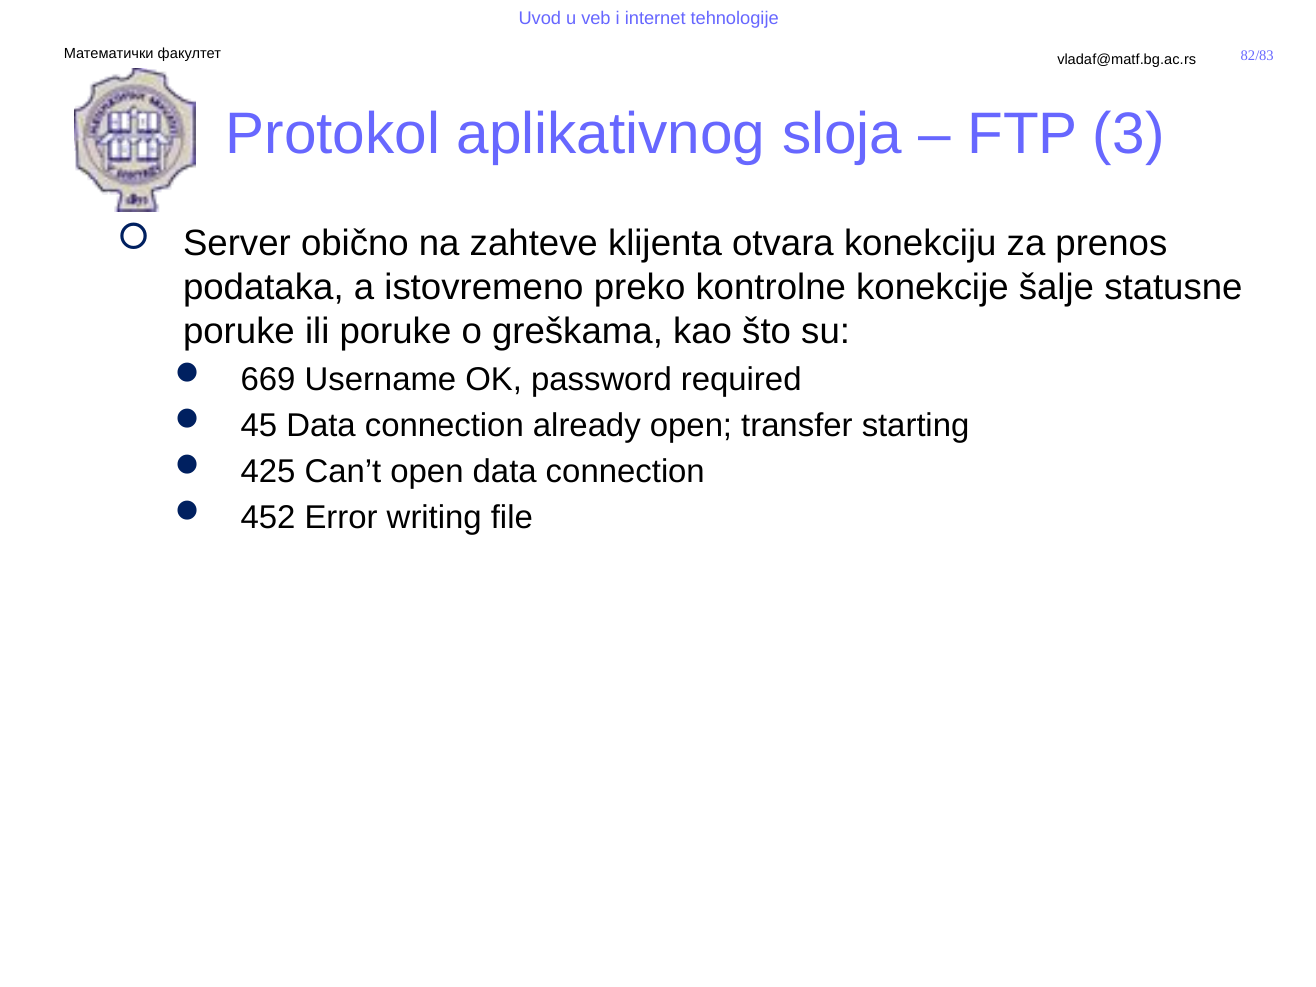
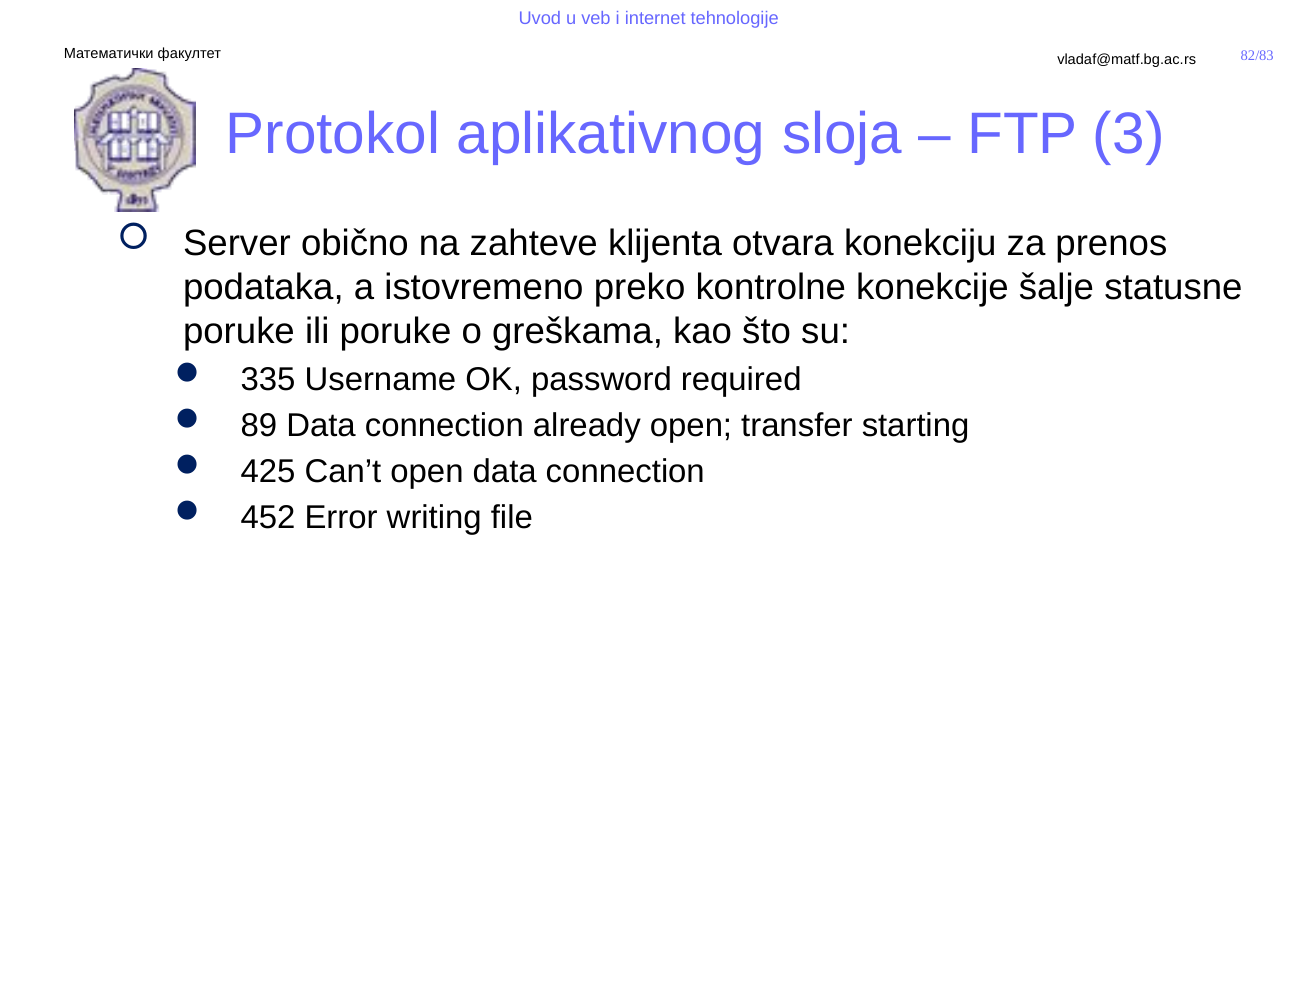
669: 669 -> 335
45: 45 -> 89
